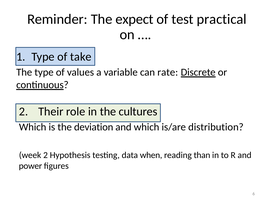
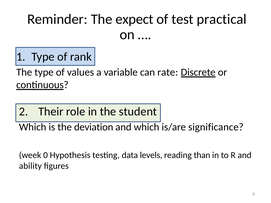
take: take -> rank
cultures: cultures -> student
distribution: distribution -> significance
week 2: 2 -> 0
when: when -> levels
power: power -> ability
